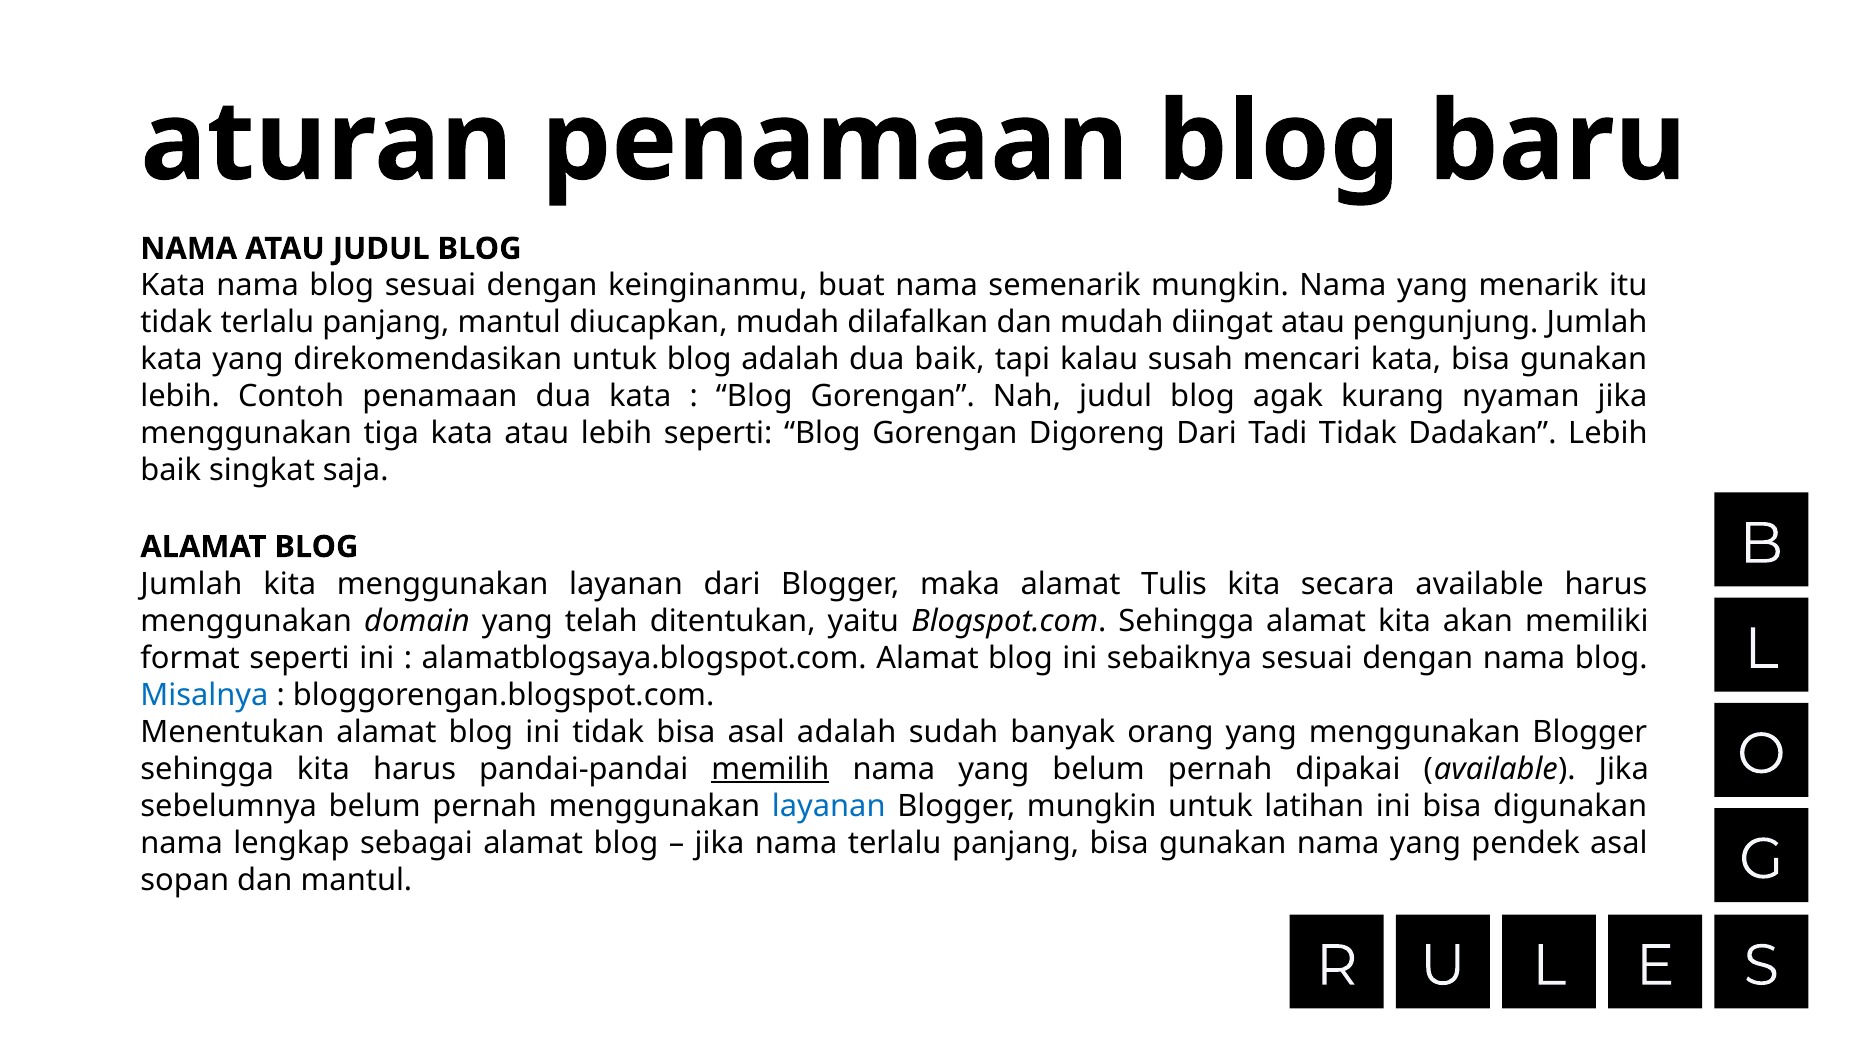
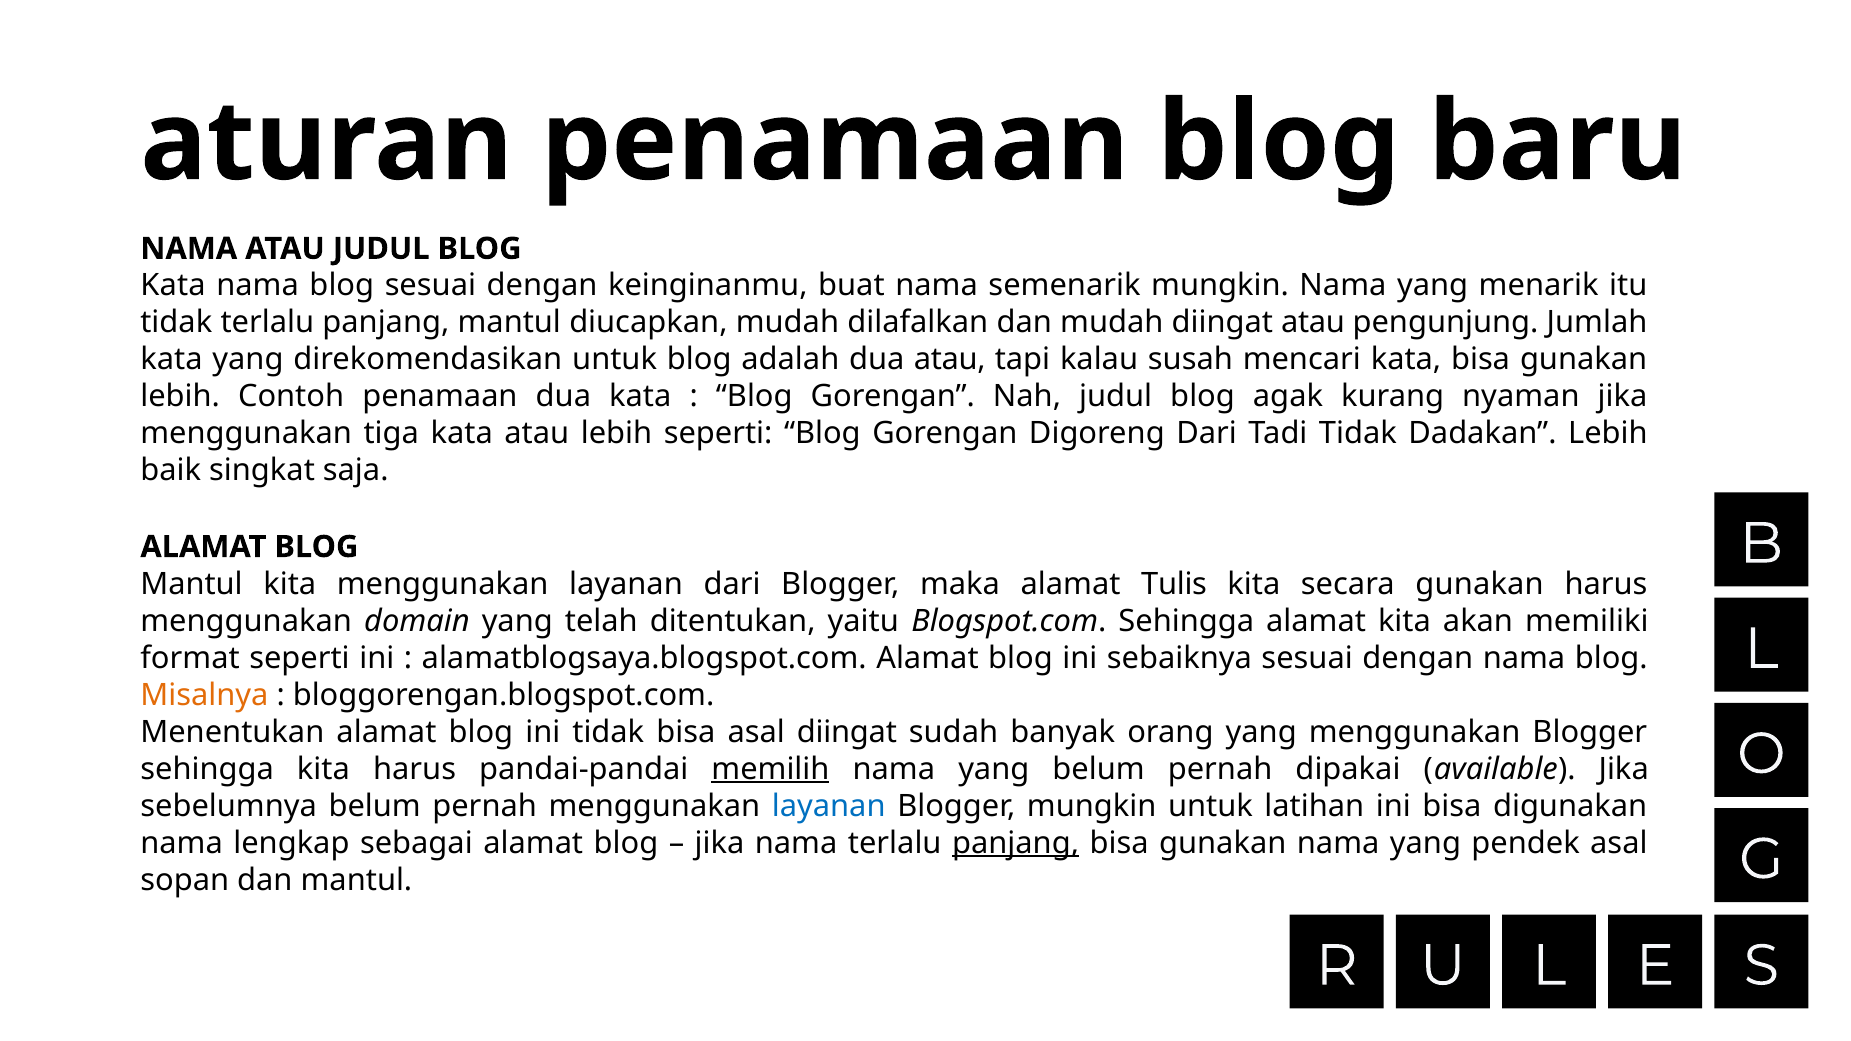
dua baik: baik -> atau
Jumlah at (191, 584): Jumlah -> Mantul
secara available: available -> gunakan
Misalnya colour: blue -> orange
asal adalah: adalah -> diingat
panjang at (1016, 843) underline: none -> present
